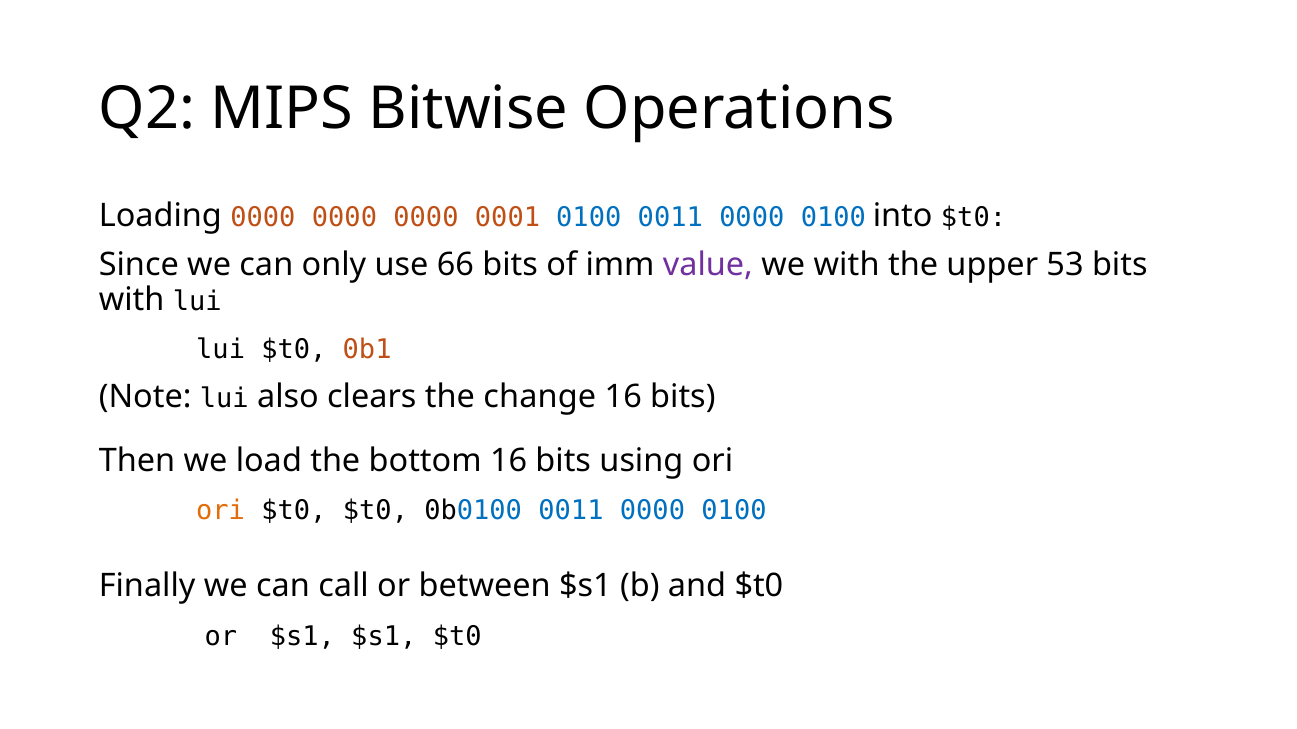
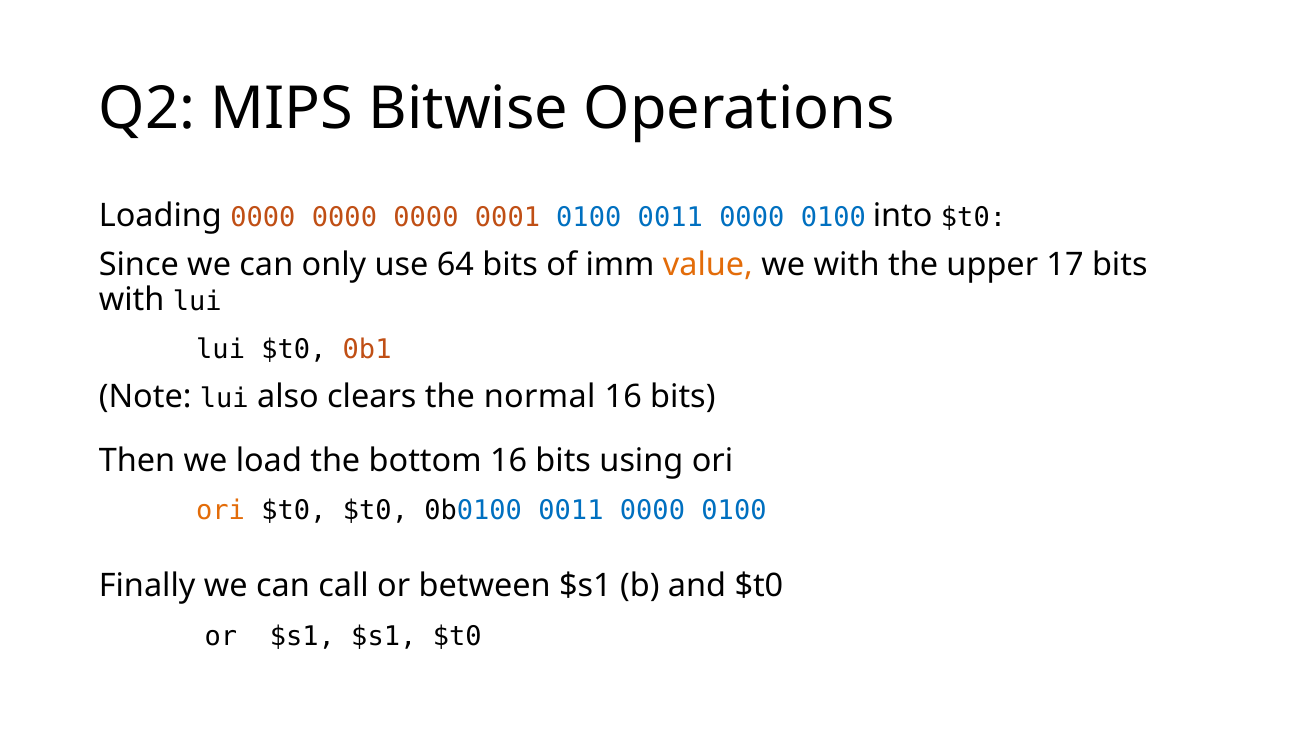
66: 66 -> 64
value colour: purple -> orange
53: 53 -> 17
change: change -> normal
